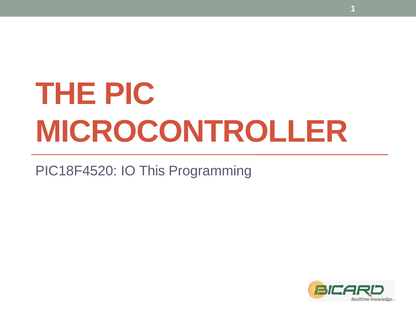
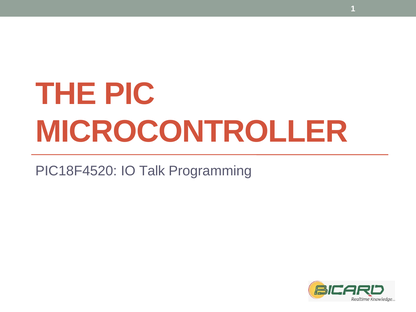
This: This -> Talk
